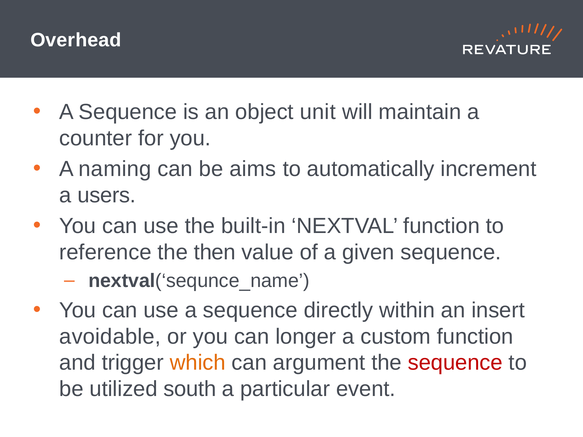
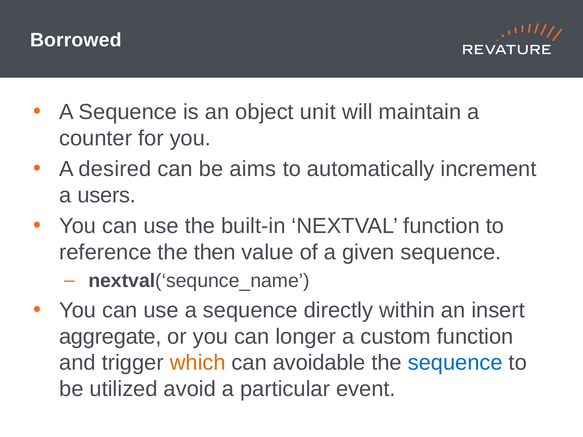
Overhead: Overhead -> Borrowed
naming: naming -> desired
avoidable: avoidable -> aggregate
argument: argument -> avoidable
sequence at (455, 363) colour: red -> blue
south: south -> avoid
